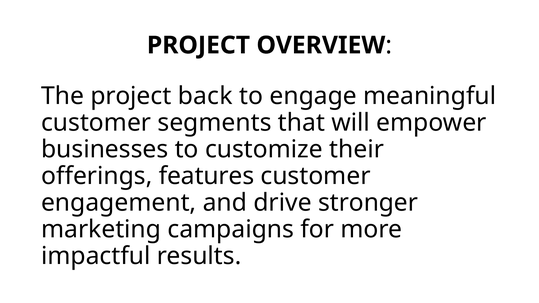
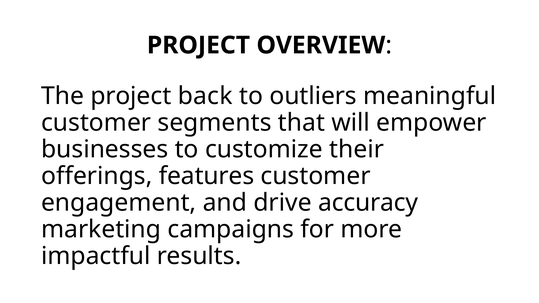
engage: engage -> outliers
stronger: stronger -> accuracy
